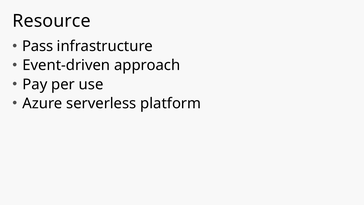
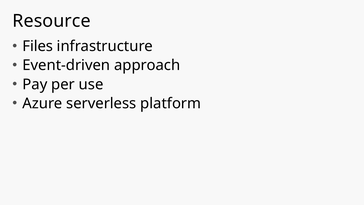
Pass: Pass -> Files
